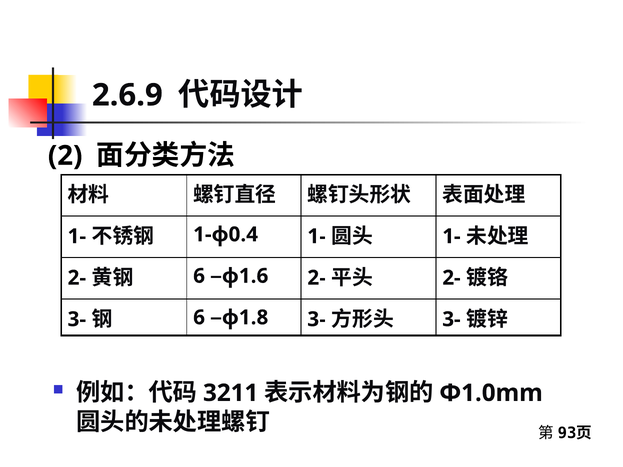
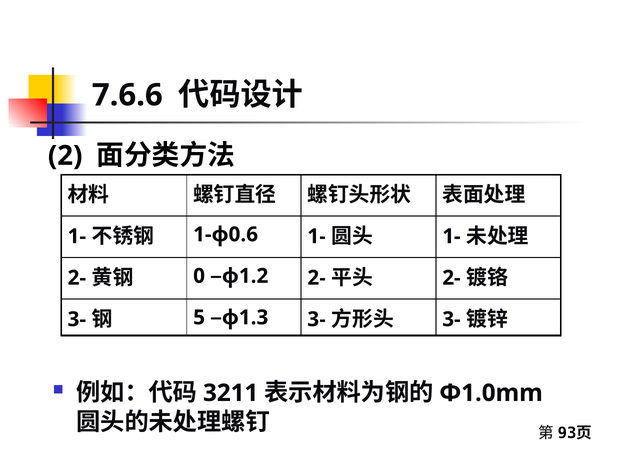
2.6.9: 2.6.9 -> 7.6.6
1-φ0.4: 1-φ0.4 -> 1-φ0.6
6 at (199, 276): 6 -> 0
φ1.6: φ1.6 -> φ1.2
6 at (199, 318): 6 -> 5
φ1.8: φ1.8 -> φ1.3
